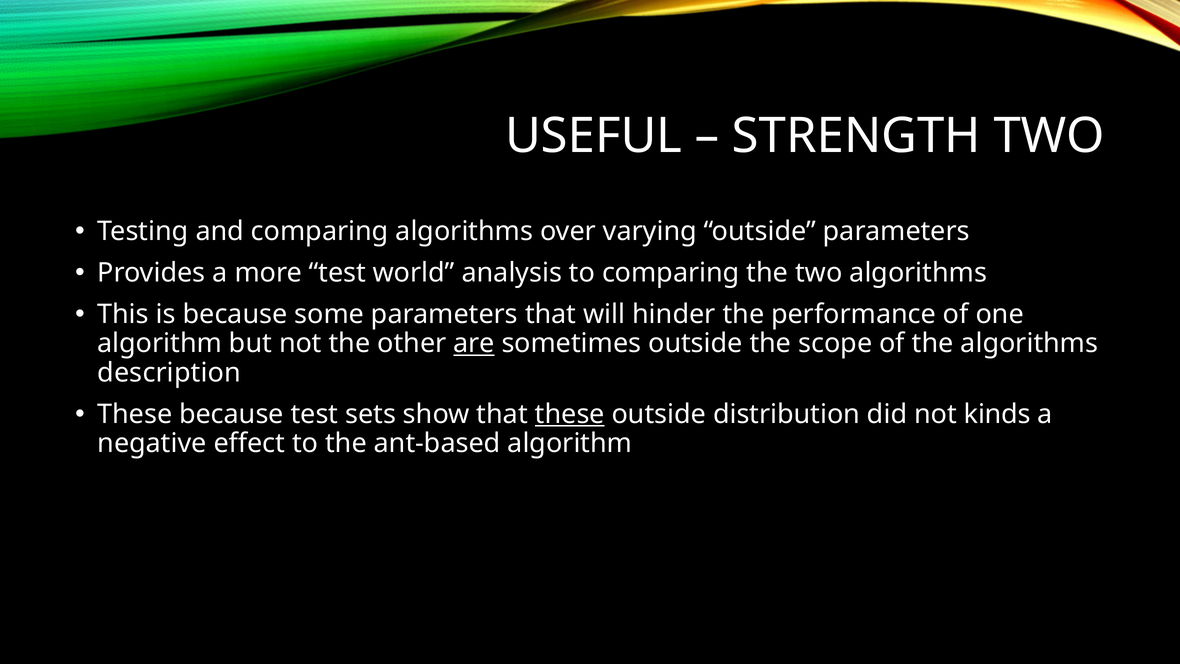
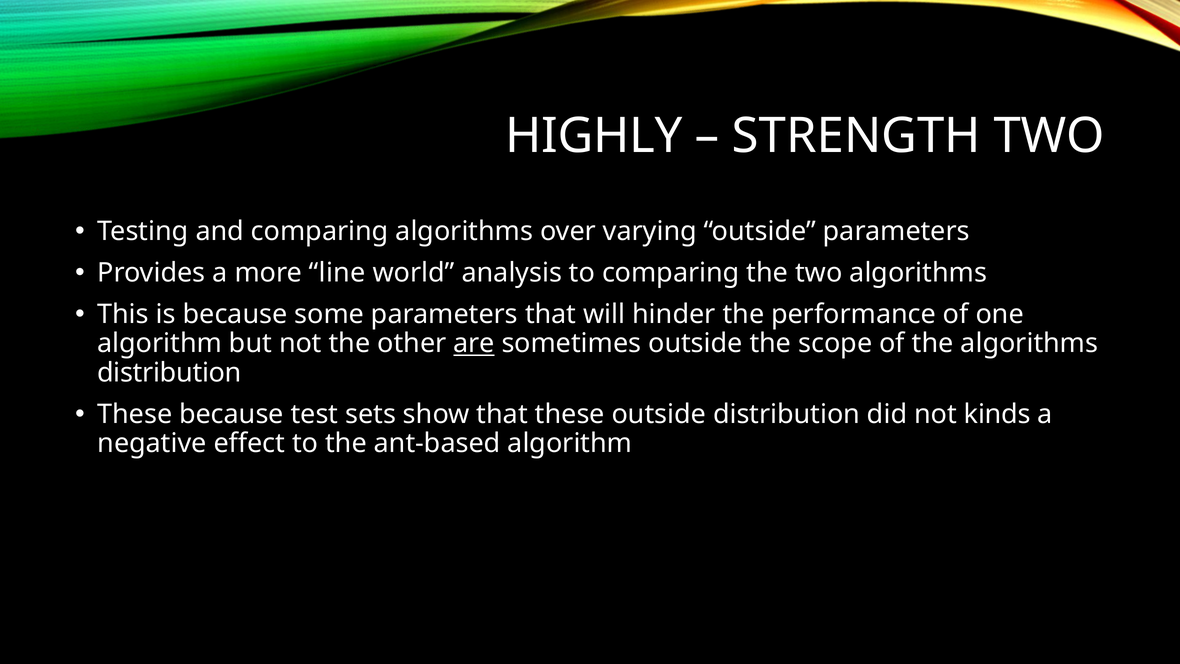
USEFUL: USEFUL -> HIGHLY
more test: test -> line
description at (169, 373): description -> distribution
these at (570, 414) underline: present -> none
